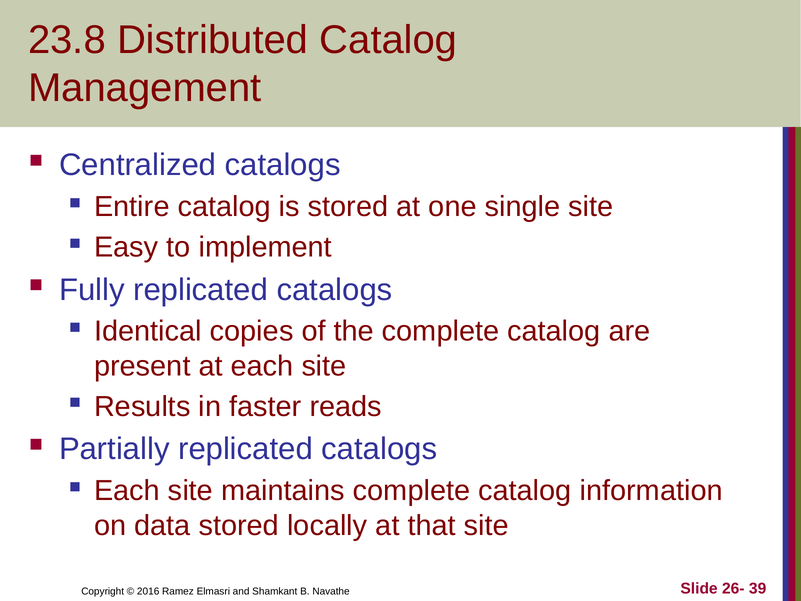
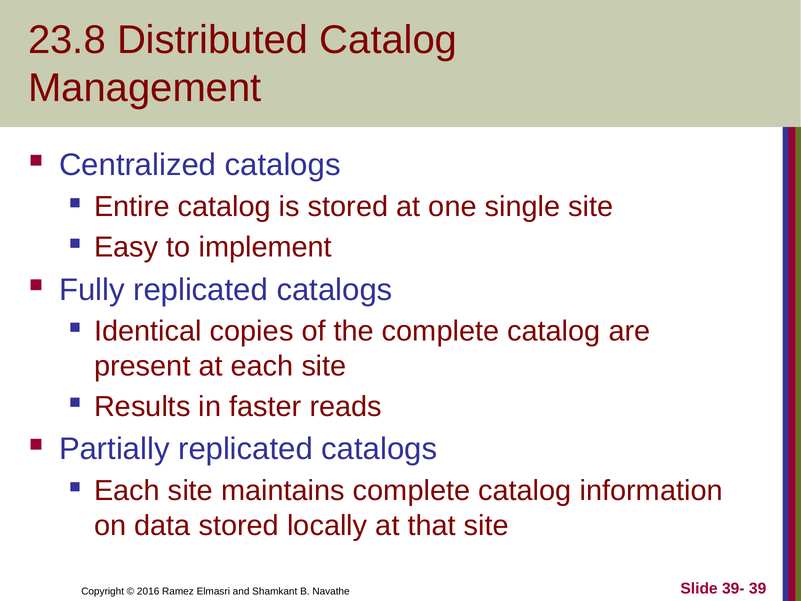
26-: 26- -> 39-
